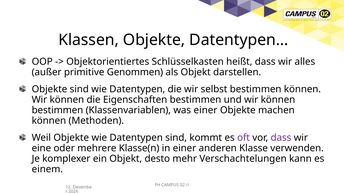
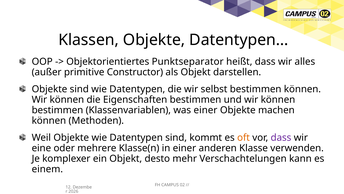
Schlüsselkasten: Schlüsselkasten -> Punktseparator
Genommen: Genommen -> Constructor
oft colour: purple -> orange
